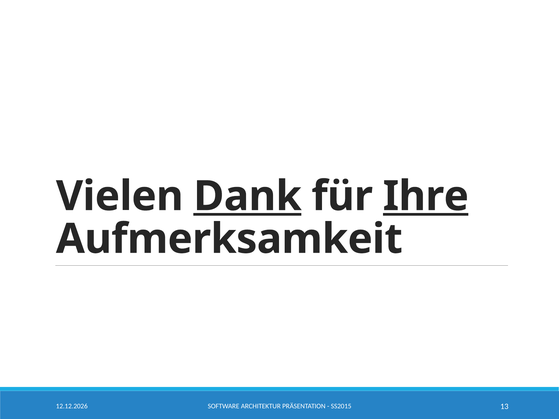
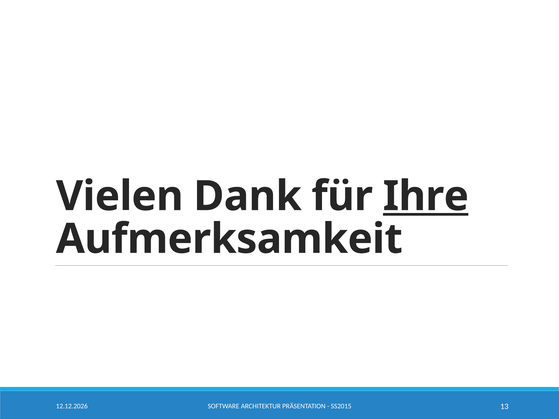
Dank underline: present -> none
